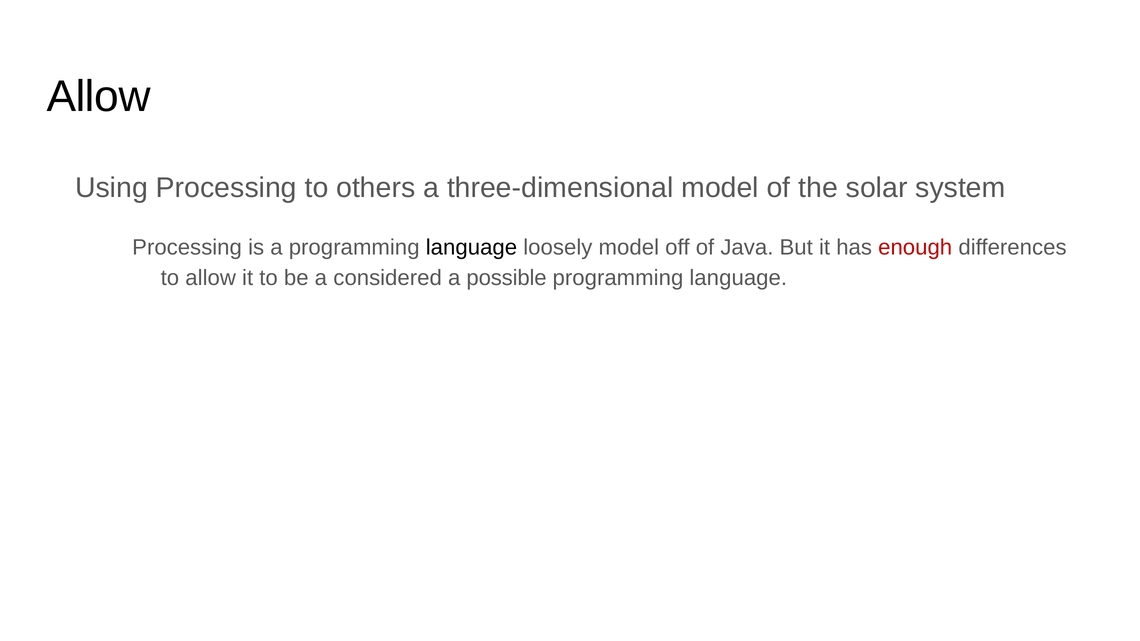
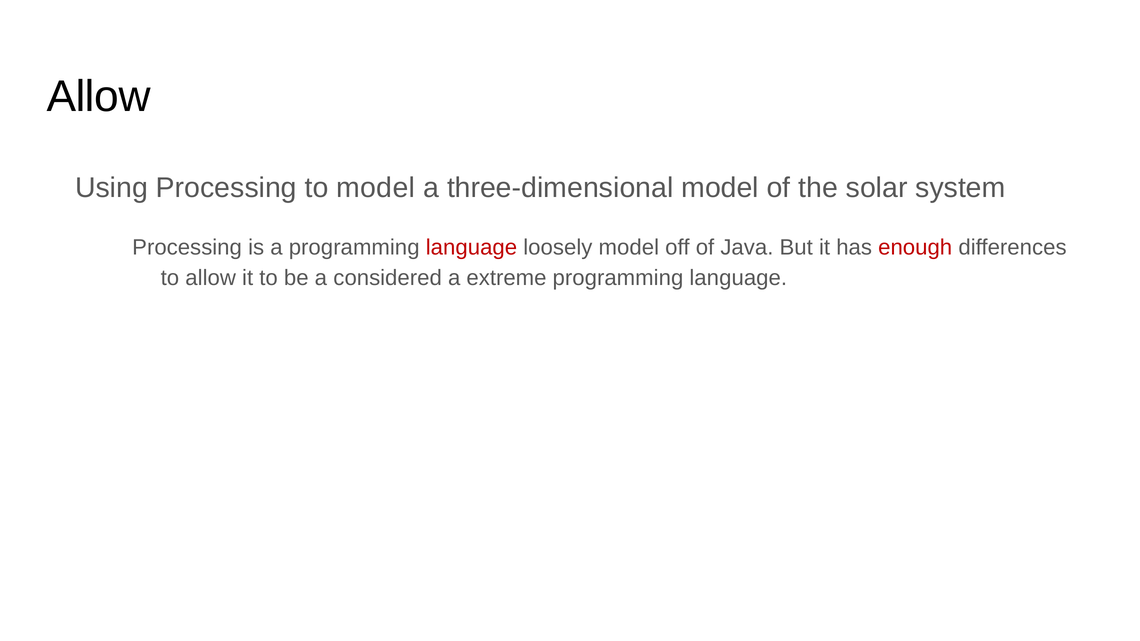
to others: others -> model
language at (471, 247) colour: black -> red
possible: possible -> extreme
